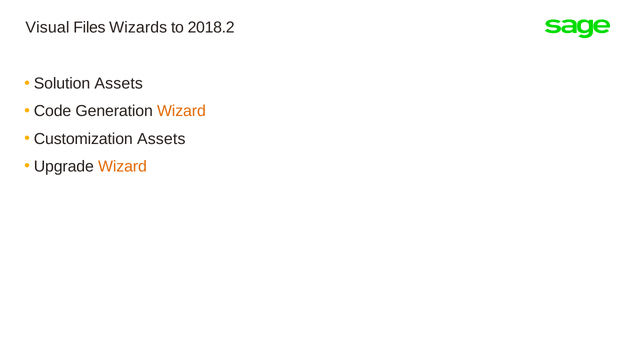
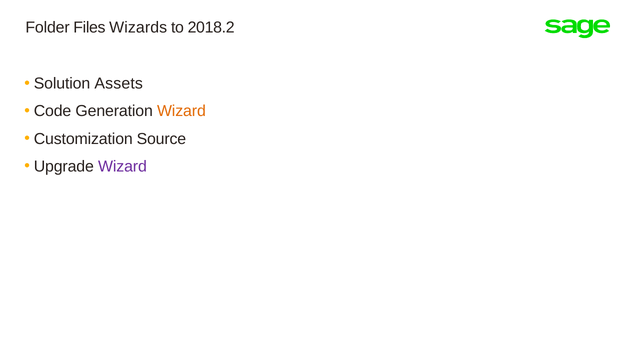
Visual: Visual -> Folder
Customization Assets: Assets -> Source
Wizard at (122, 166) colour: orange -> purple
